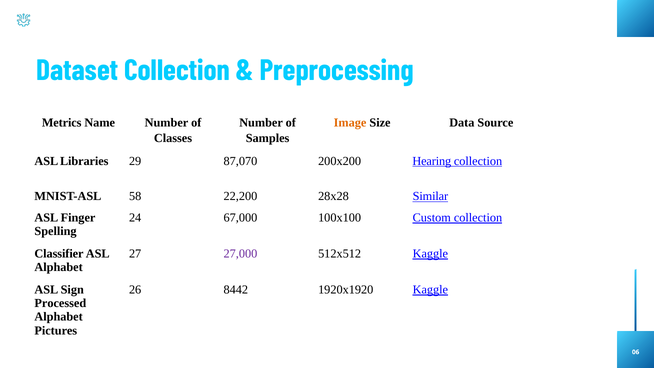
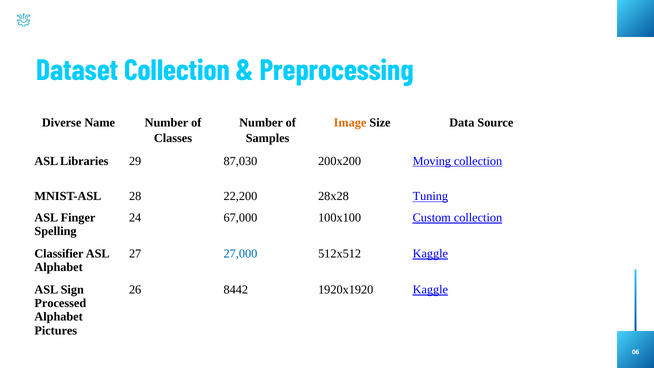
Metrics: Metrics -> Diverse
87,070: 87,070 -> 87,030
Hearing: Hearing -> Moving
58: 58 -> 28
Similar: Similar -> Tuning
27,000 colour: purple -> blue
